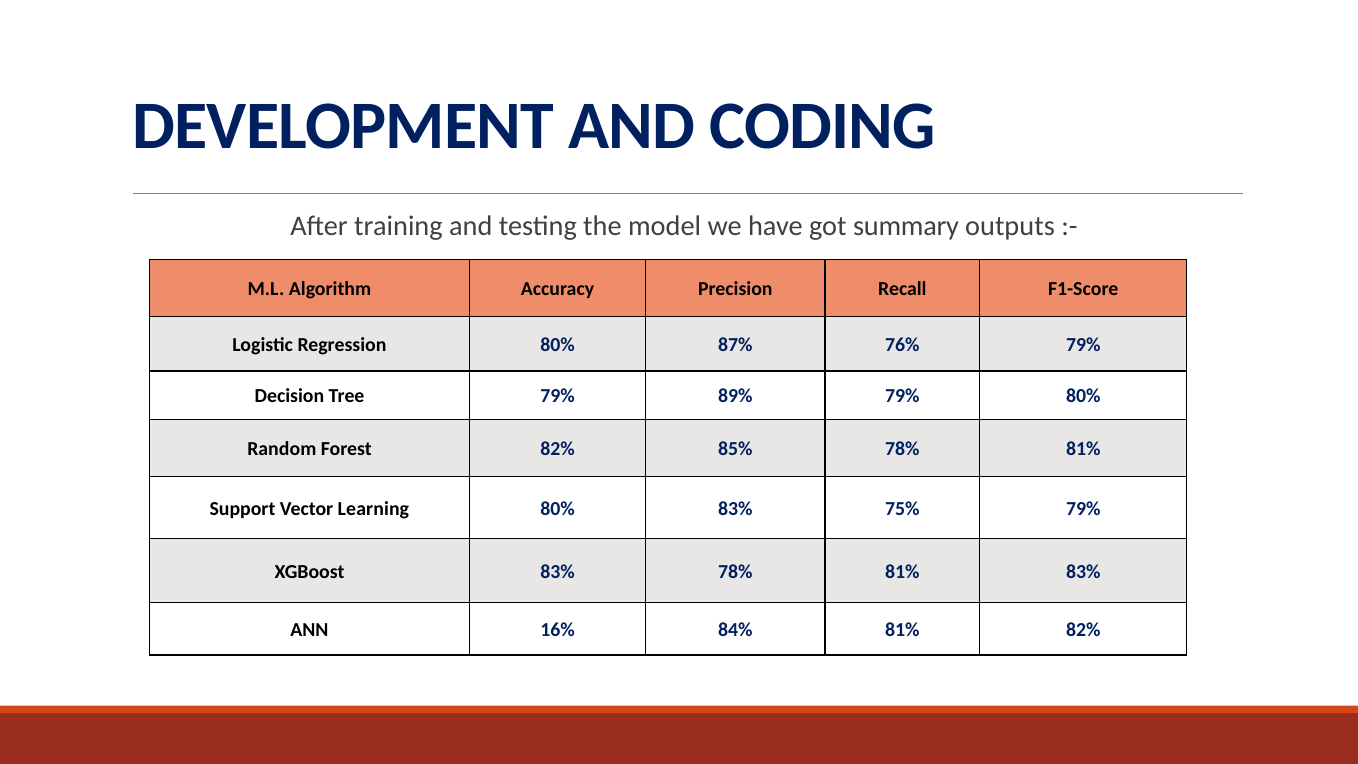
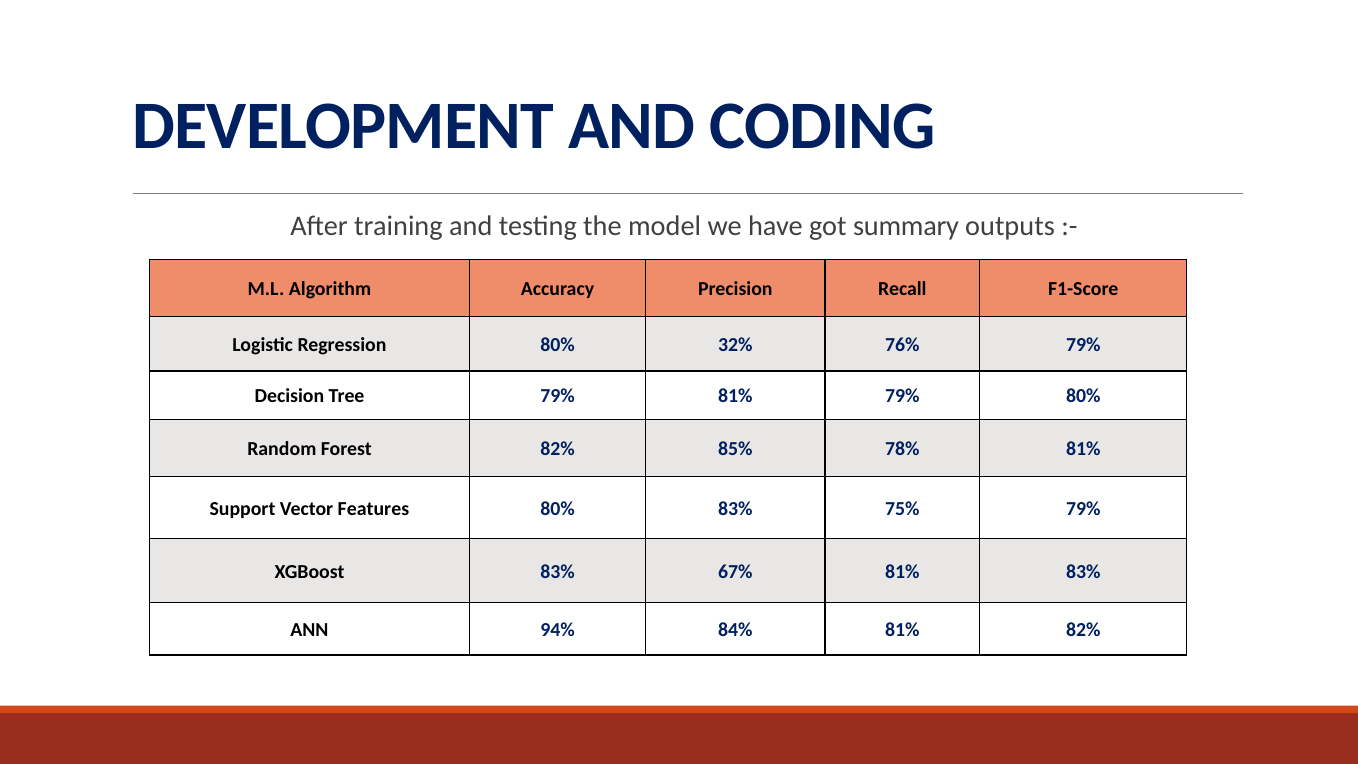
87%: 87% -> 32%
79% 89%: 89% -> 81%
Learning: Learning -> Features
83% 78%: 78% -> 67%
16%: 16% -> 94%
